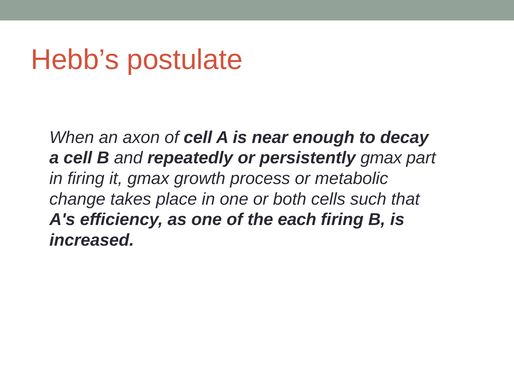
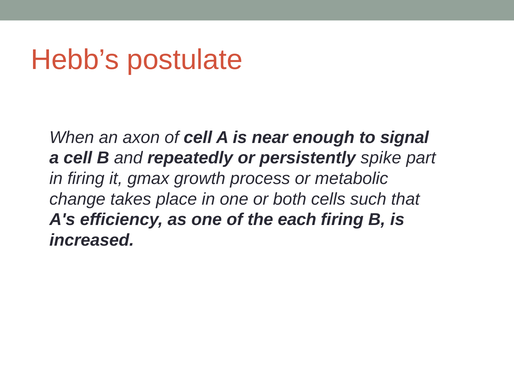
decay: decay -> signal
persistently gmax: gmax -> spike
